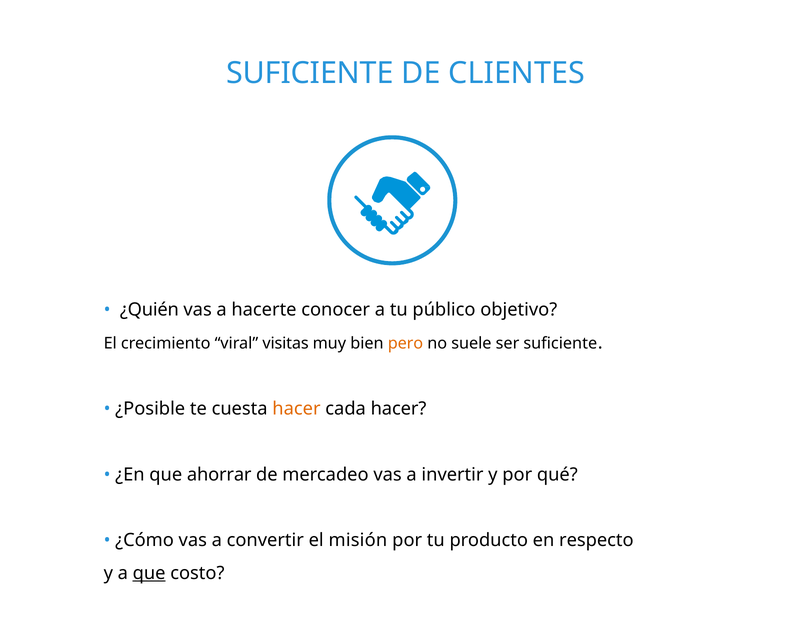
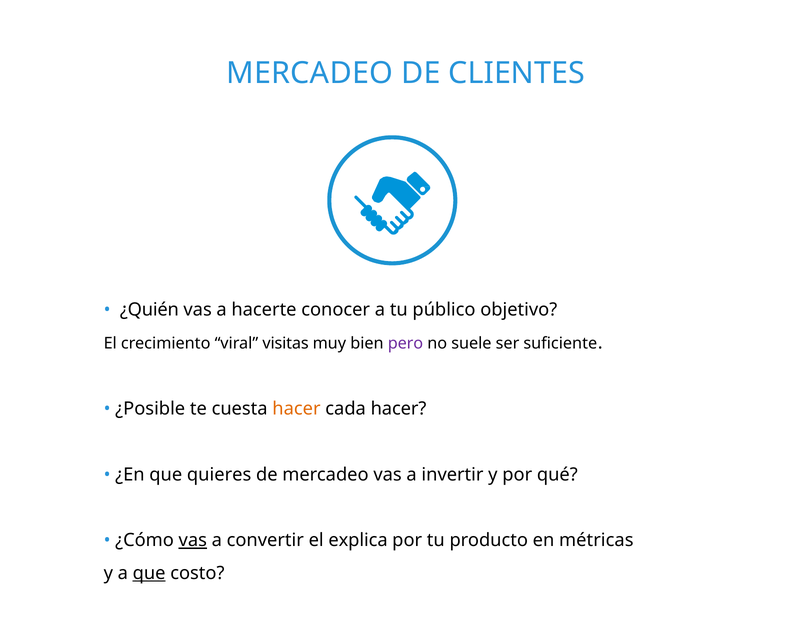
SUFICIENTE at (310, 73): SUFICIENTE -> MERCADEO
pero colour: orange -> purple
ahorrar: ahorrar -> quieres
vas at (193, 540) underline: none -> present
misión: misión -> explica
respecto: respecto -> métricas
